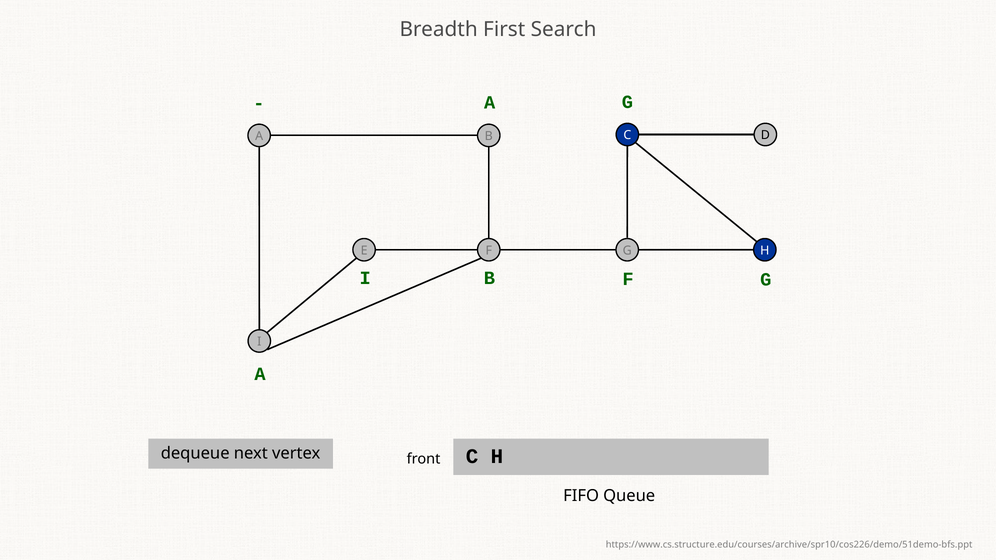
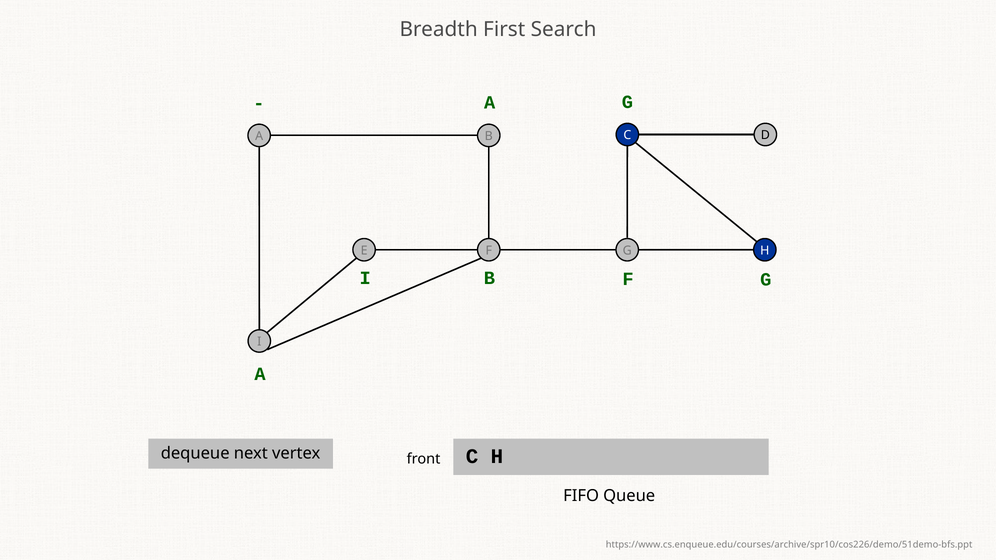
https://www.cs.structure.edu/courses/archive/spr10/cos226/demo/51demo-bfs.ppt: https://www.cs.structure.edu/courses/archive/spr10/cos226/demo/51demo-bfs.ppt -> https://www.cs.enqueue.edu/courses/archive/spr10/cos226/demo/51demo-bfs.ppt
